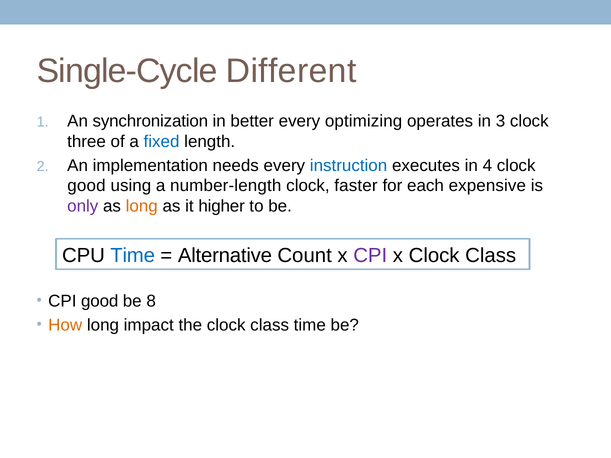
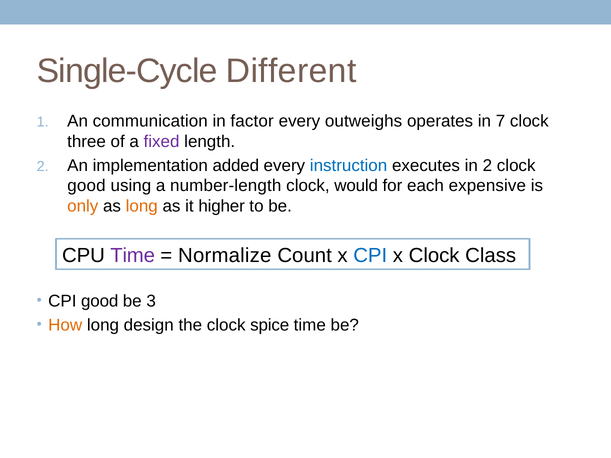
synchronization: synchronization -> communication
better: better -> factor
optimizing: optimizing -> outweighs
3: 3 -> 7
fixed colour: blue -> purple
needs: needs -> added
in 4: 4 -> 2
faster: faster -> would
only colour: purple -> orange
Time at (133, 256) colour: blue -> purple
Alternative: Alternative -> Normalize
CPI at (370, 256) colour: purple -> blue
8: 8 -> 3
impact: impact -> design
the clock class: class -> spice
